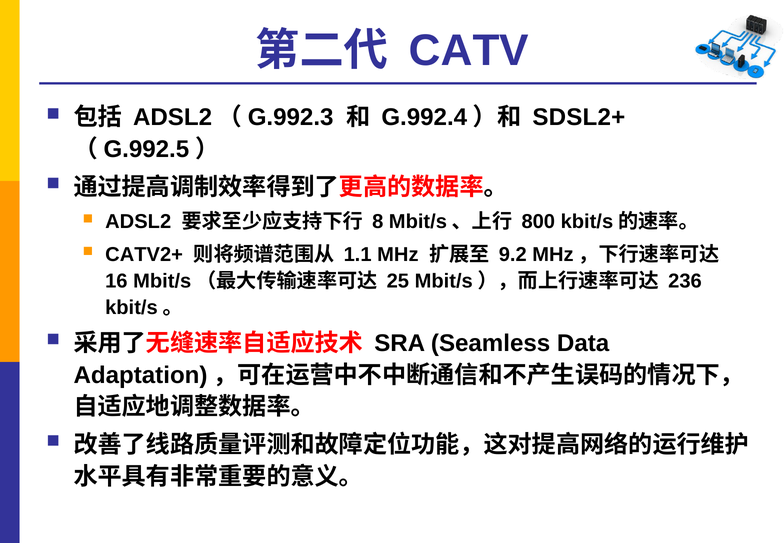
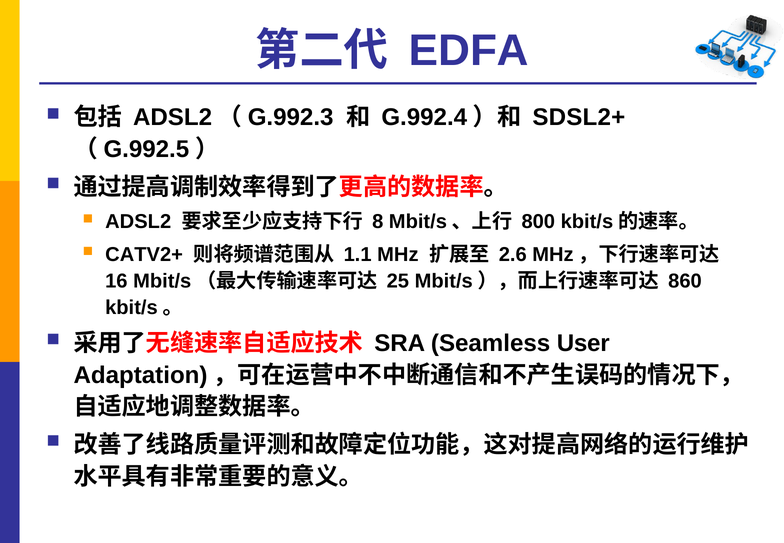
CATV: CATV -> EDFA
9.2: 9.2 -> 2.6
236: 236 -> 860
Data: Data -> User
